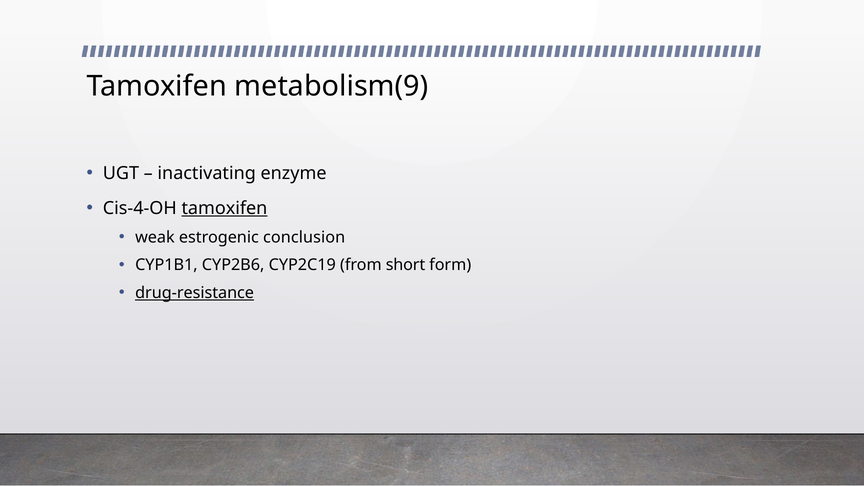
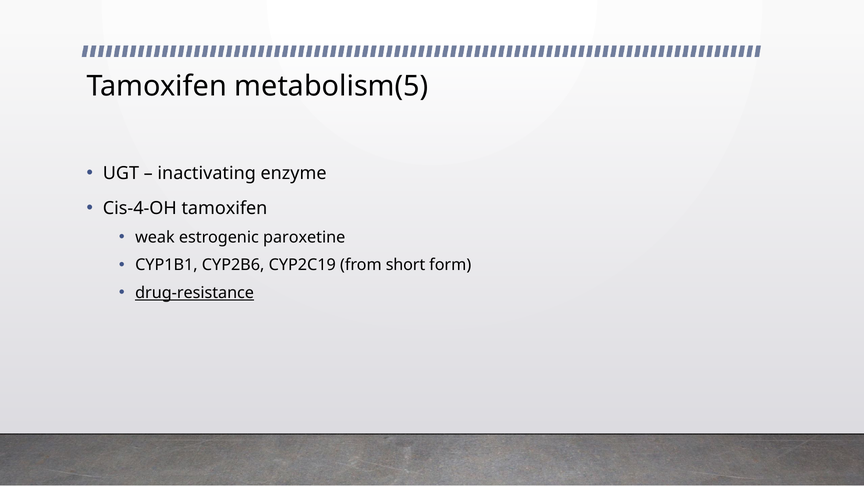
metabolism(9: metabolism(9 -> metabolism(5
tamoxifen at (224, 208) underline: present -> none
conclusion: conclusion -> paroxetine
